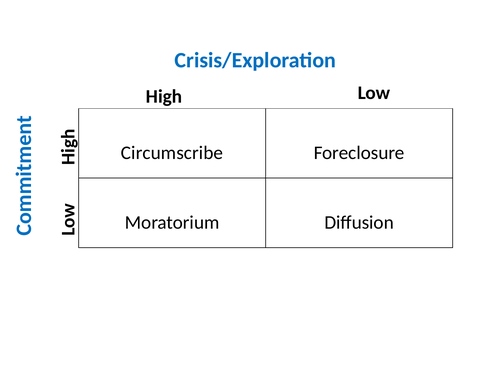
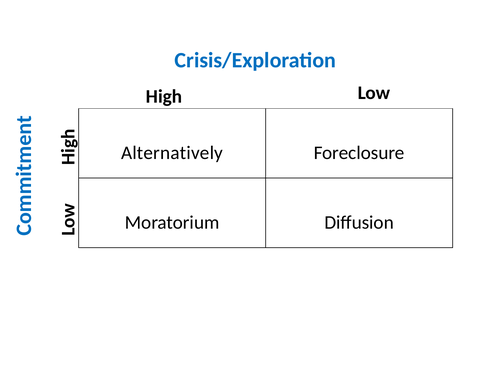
Circumscribe: Circumscribe -> Alternatively
